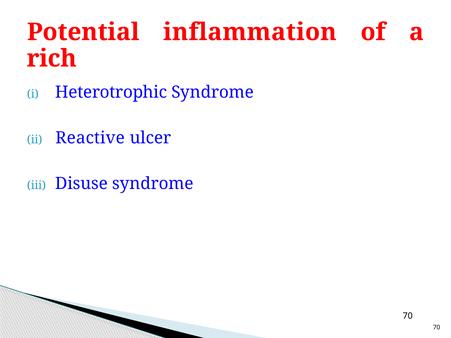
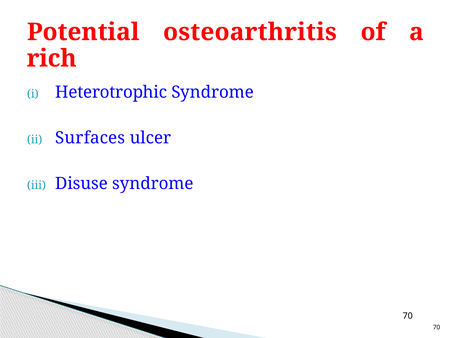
inflammation: inflammation -> osteoarthritis
Reactive: Reactive -> Surfaces
